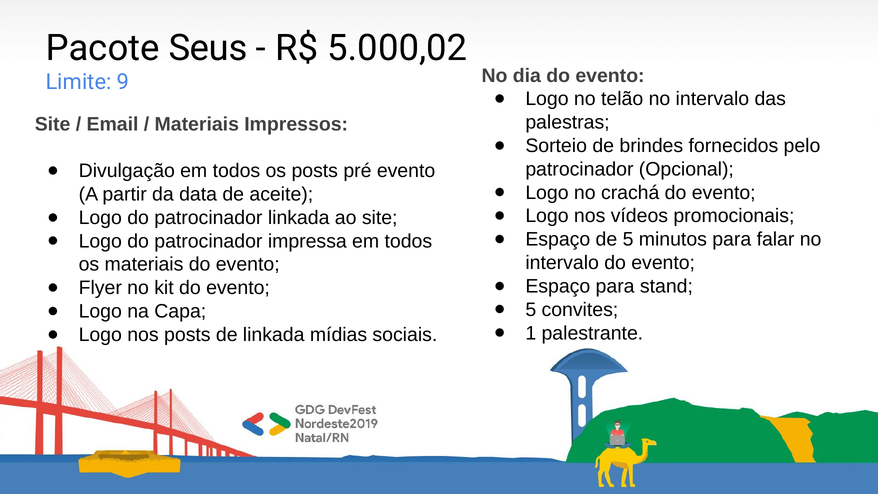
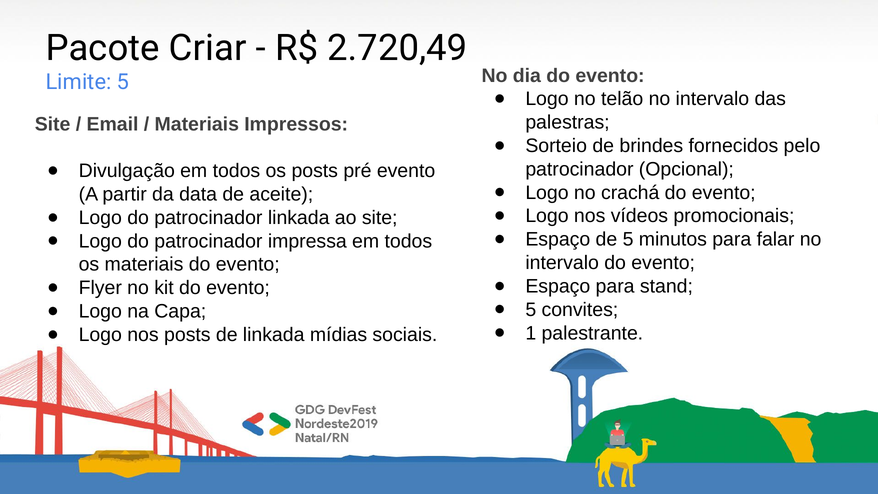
Seus: Seus -> Criar
5.000,02: 5.000,02 -> 2.720,49
Limite 9: 9 -> 5
